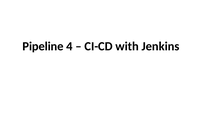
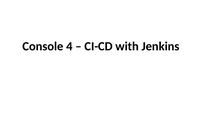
Pipeline: Pipeline -> Console
